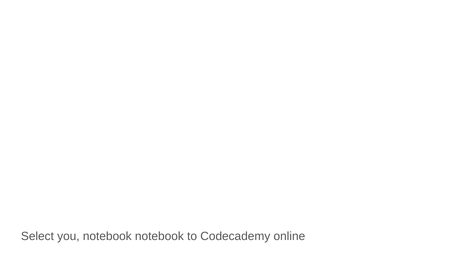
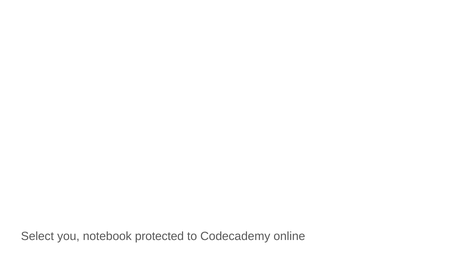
notebook notebook: notebook -> protected
